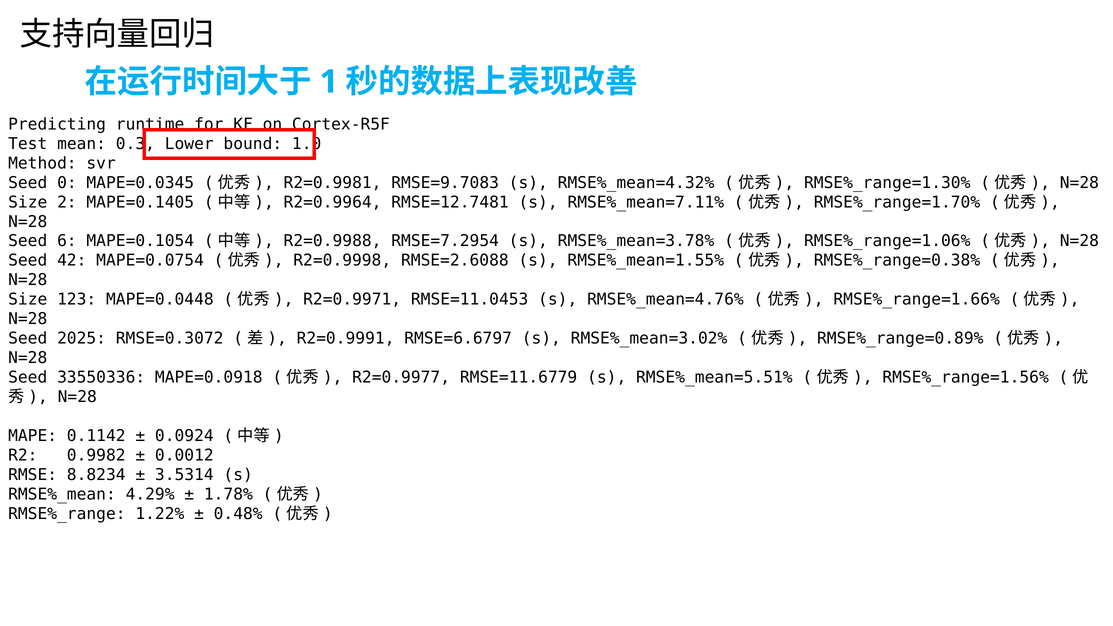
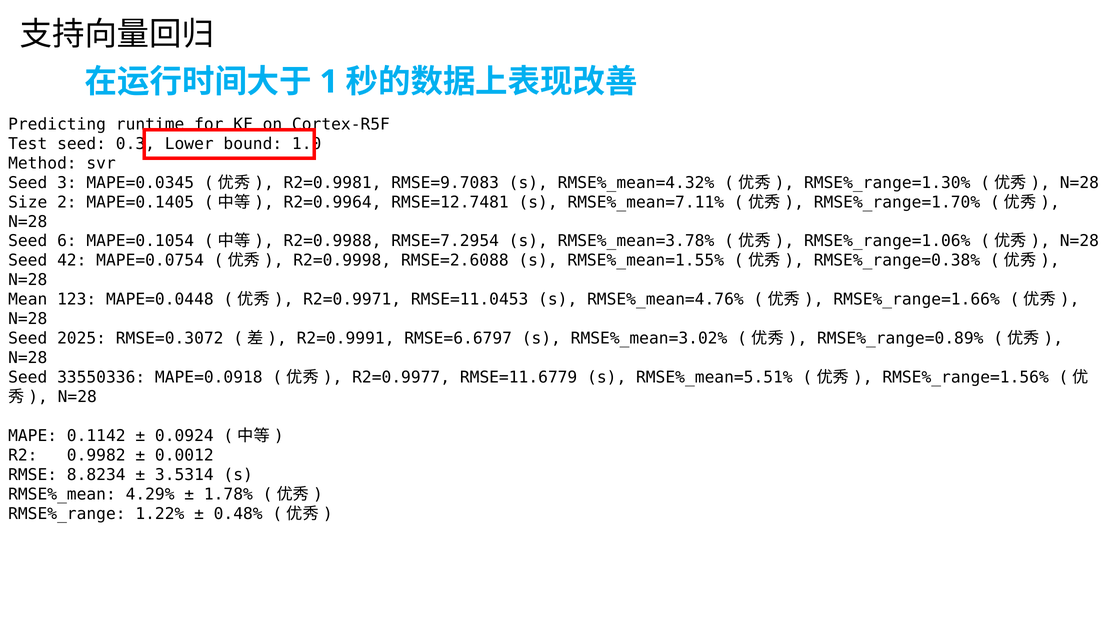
Test mean: mean -> seed
0: 0 -> 3
Size at (28, 300): Size -> Mean
